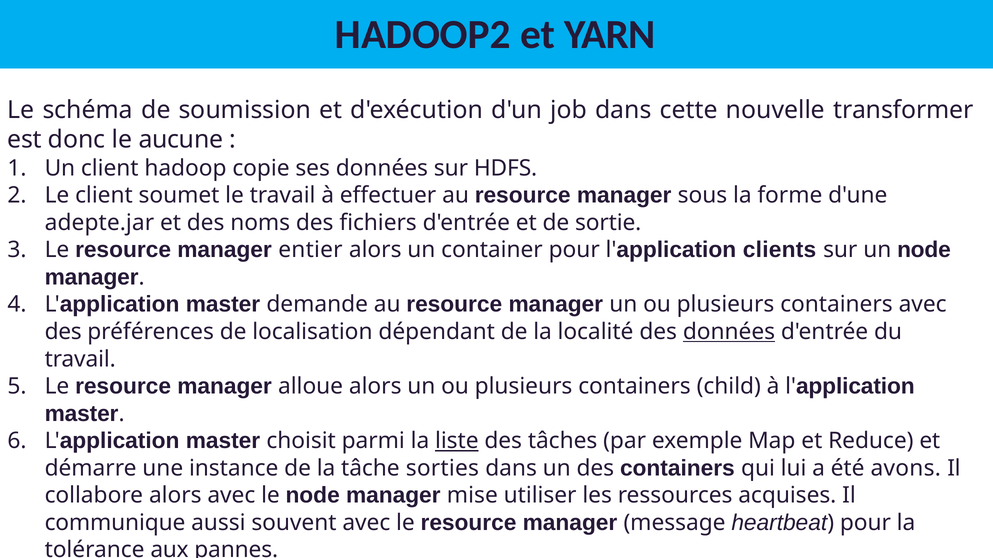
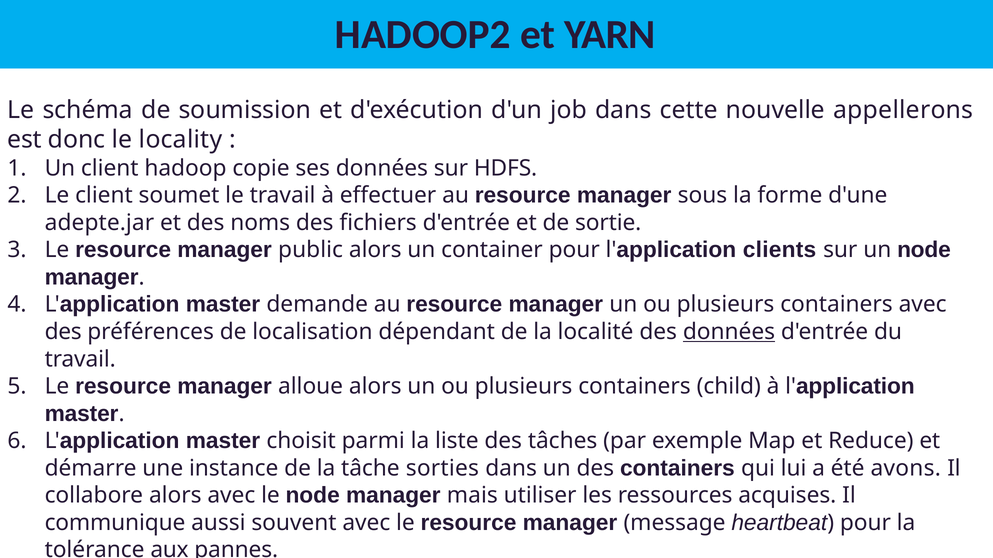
transformer: transformer -> appellerons
aucune: aucune -> locality
entier: entier -> public
liste underline: present -> none
mise: mise -> mais
